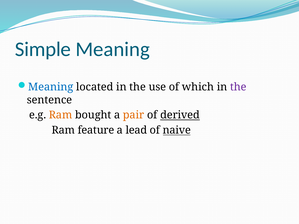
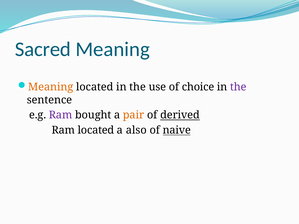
Simple: Simple -> Sacred
Meaning at (51, 87) colour: blue -> orange
which: which -> choice
Ram at (61, 115) colour: orange -> purple
Ram feature: feature -> located
lead: lead -> also
